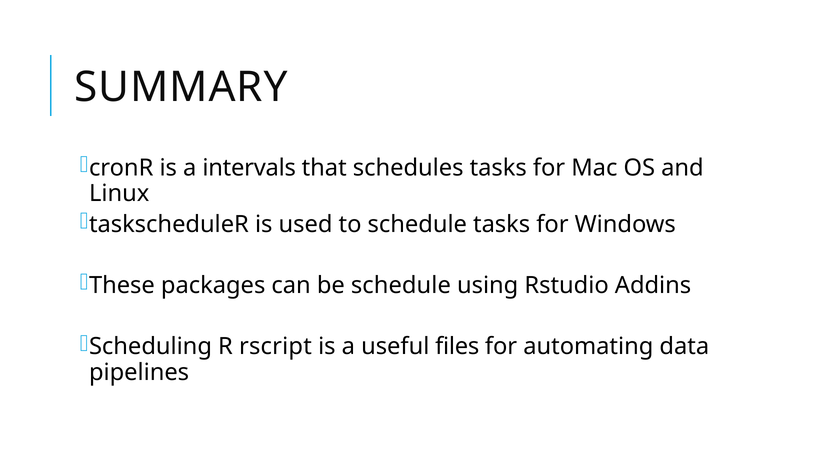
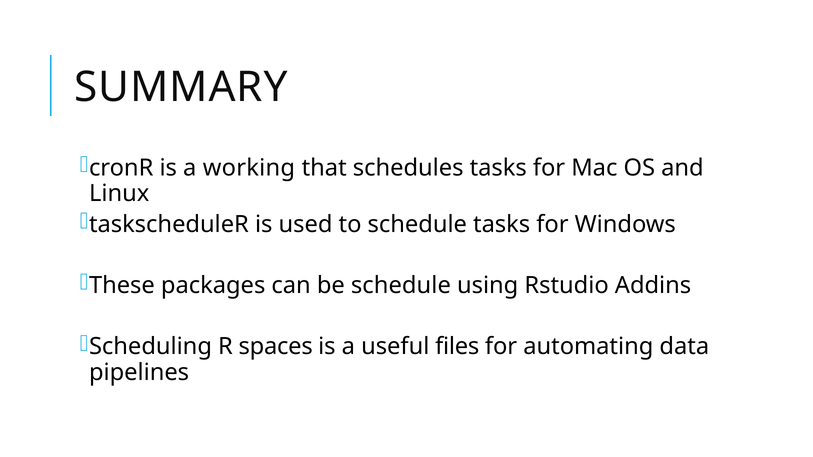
intervals: intervals -> working
rscript: rscript -> spaces
